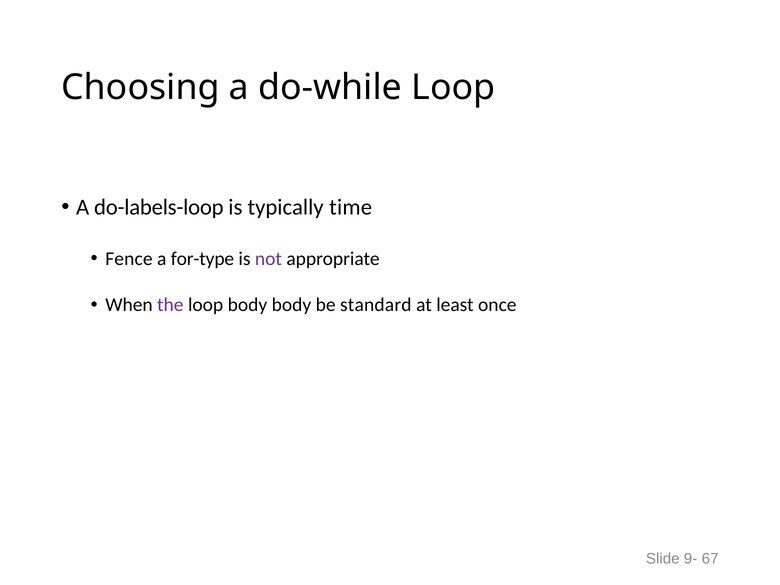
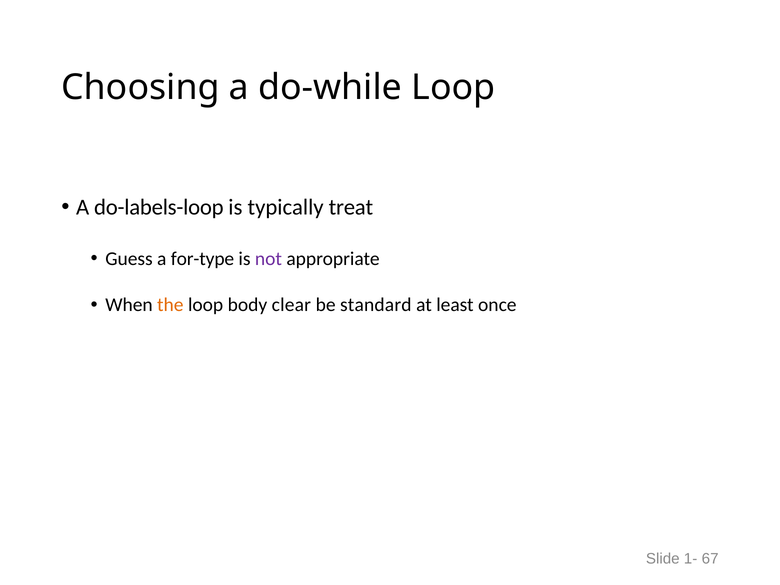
time: time -> treat
Fence: Fence -> Guess
the colour: purple -> orange
body body: body -> clear
9-: 9- -> 1-
